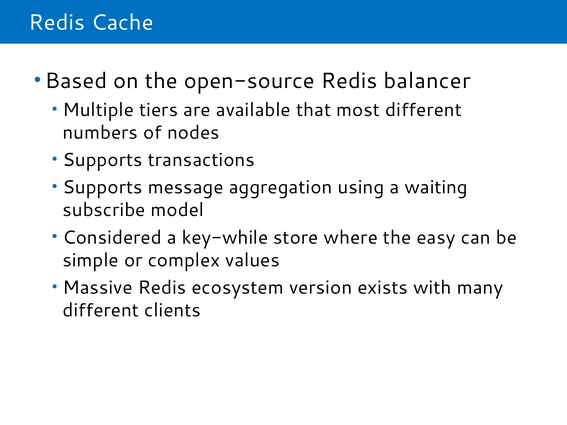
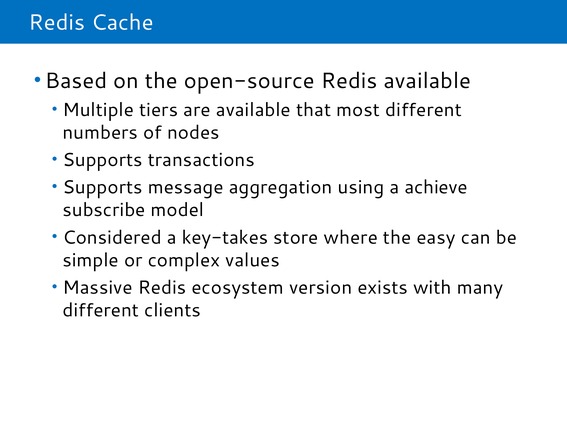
Redis balancer: balancer -> available
waiting: waiting -> achieve
key-while: key-while -> key-takes
